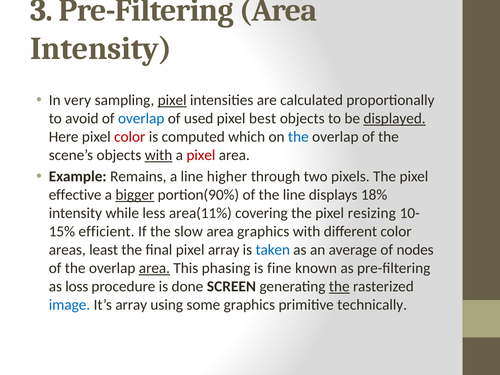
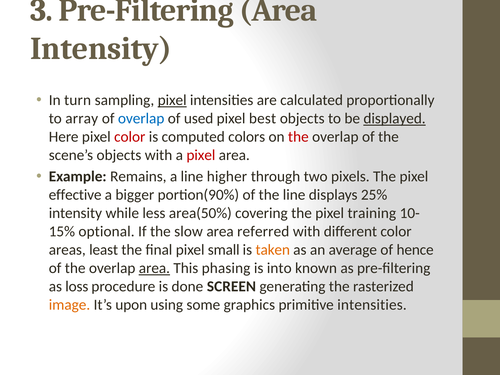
very: very -> turn
avoid: avoid -> array
which: which -> colors
the at (298, 137) colour: blue -> red
with at (159, 155) underline: present -> none
bigger underline: present -> none
18%: 18% -> 25%
area(11%: area(11% -> area(50%
resizing: resizing -> training
efficient: efficient -> optional
area graphics: graphics -> referred
pixel array: array -> small
taken colour: blue -> orange
nodes: nodes -> hence
fine: fine -> into
the at (339, 287) underline: present -> none
image colour: blue -> orange
It’s array: array -> upon
primitive technically: technically -> intensities
